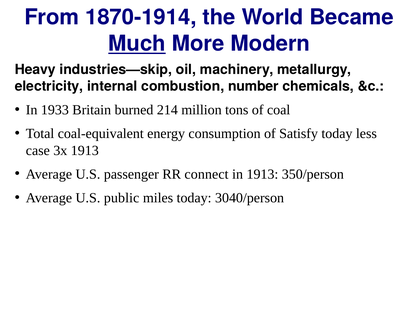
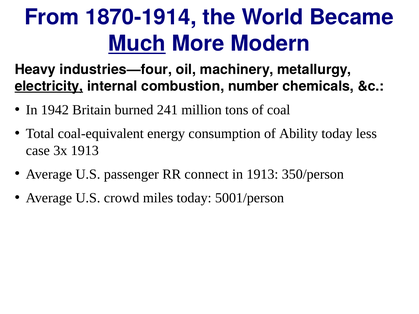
industries—skip: industries—skip -> industries—four
electricity underline: none -> present
1933: 1933 -> 1942
214: 214 -> 241
Satisfy: Satisfy -> Ability
public: public -> crowd
3040/person: 3040/person -> 5001/person
